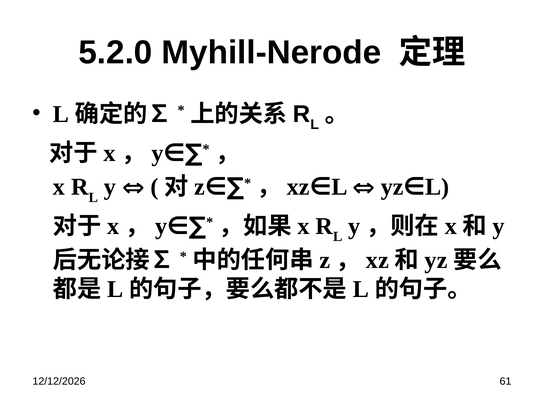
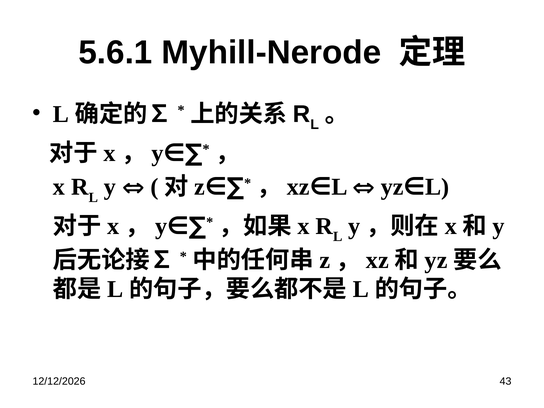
5.2.0: 5.2.0 -> 5.6.1
61: 61 -> 43
